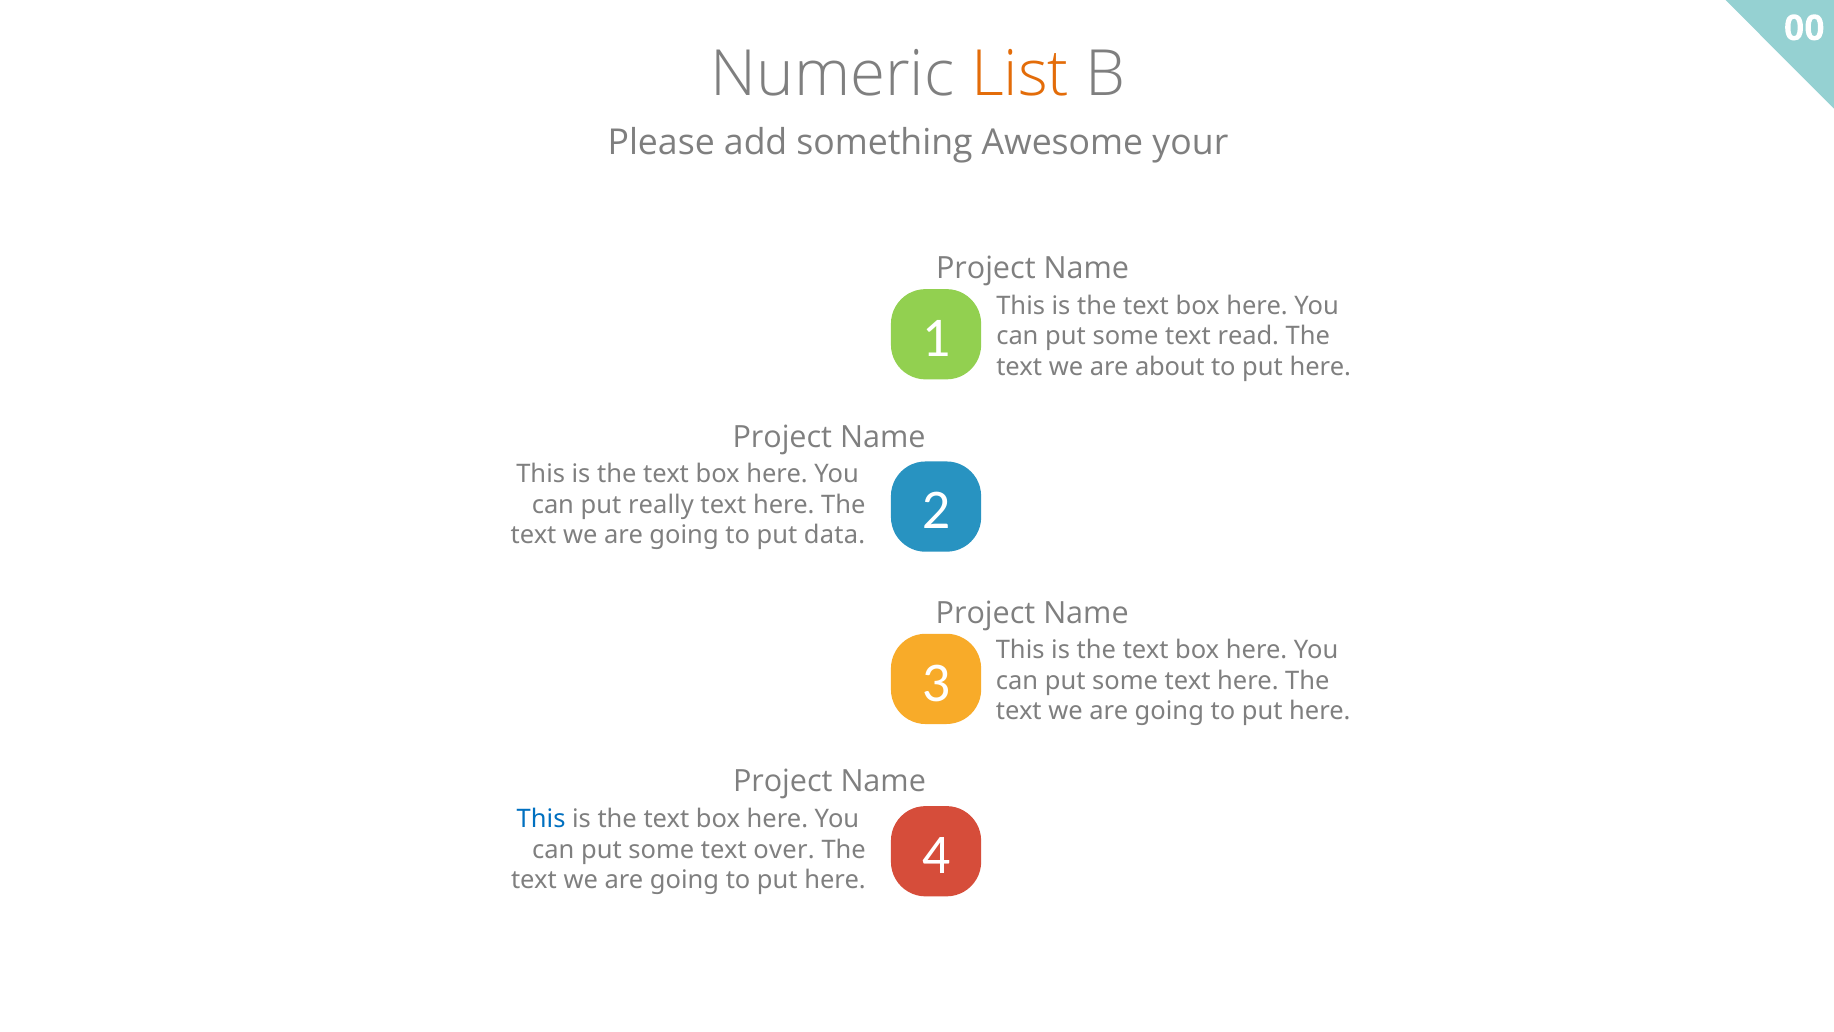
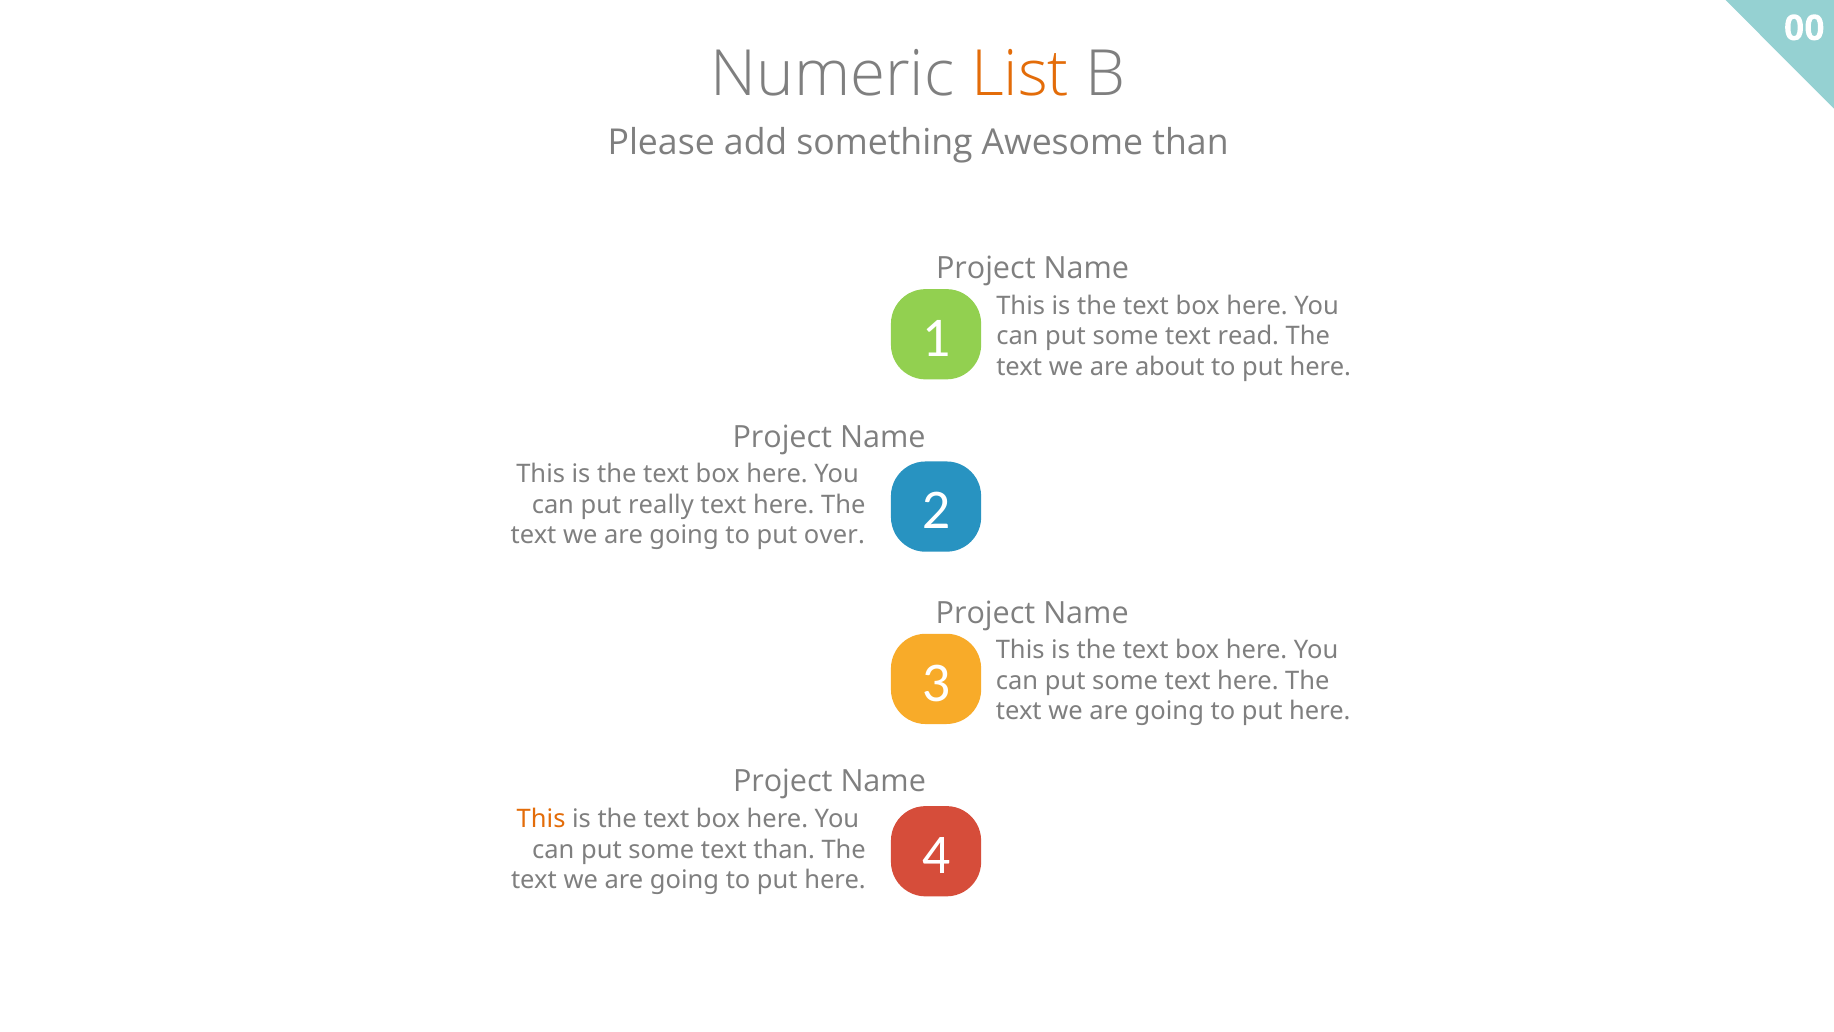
Awesome your: your -> than
data: data -> over
This at (541, 819) colour: blue -> orange
text over: over -> than
